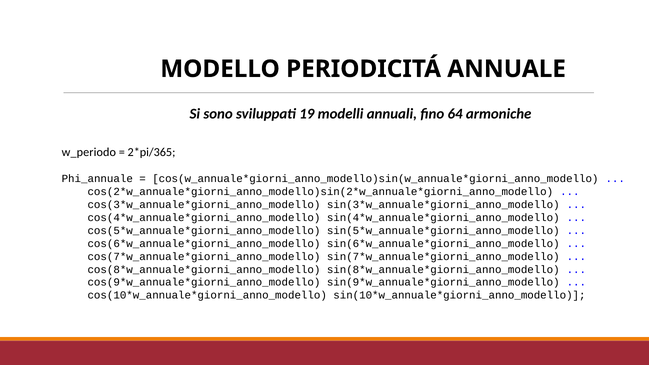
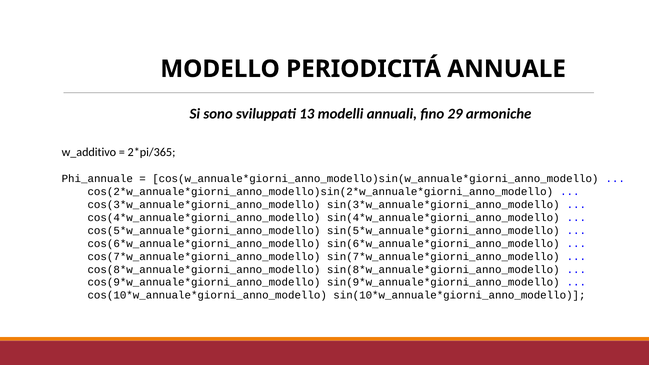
19: 19 -> 13
64: 64 -> 29
w_periodo: w_periodo -> w_additivo
